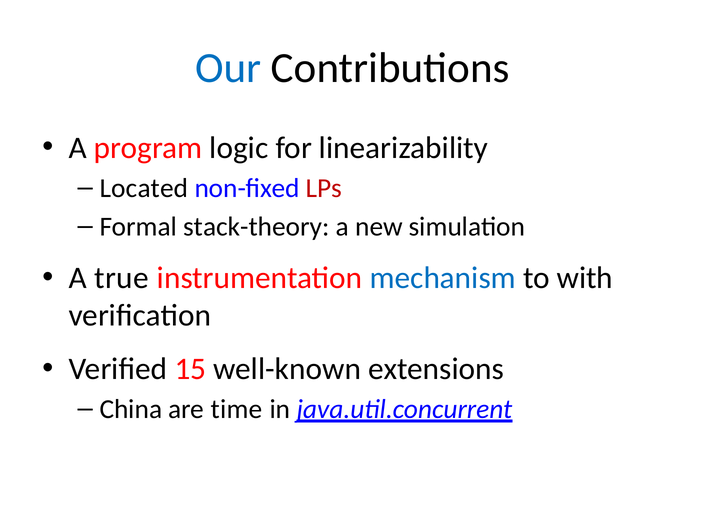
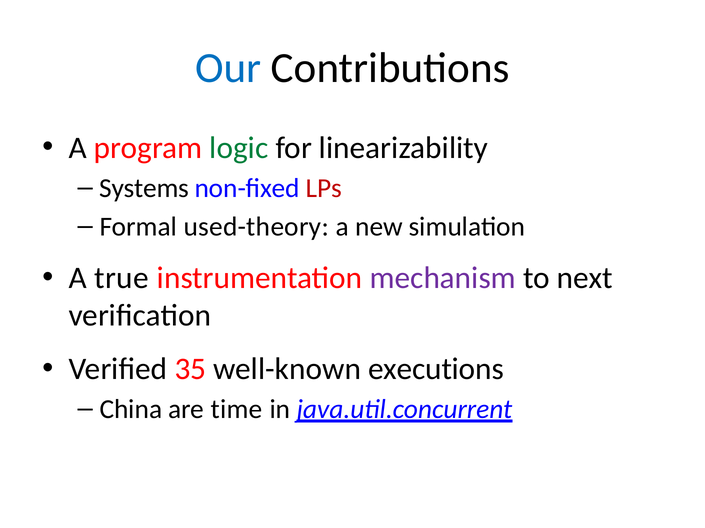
logic colour: black -> green
Located: Located -> Systems
stack-theory: stack-theory -> used-theory
mechanism colour: blue -> purple
with: with -> next
15: 15 -> 35
extensions: extensions -> executions
